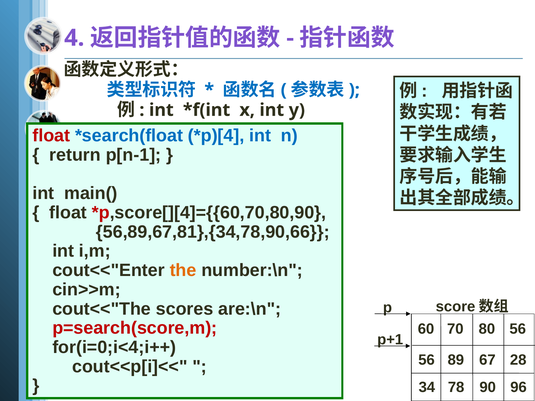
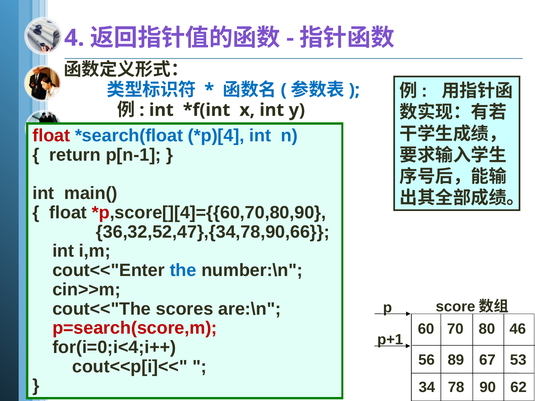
56,89,67,81},{34,78,90,66: 56,89,67,81},{34,78,90,66 -> 36,32,52,47},{34,78,90,66
the colour: orange -> blue
80 56: 56 -> 46
28: 28 -> 53
96: 96 -> 62
